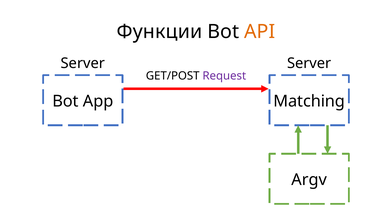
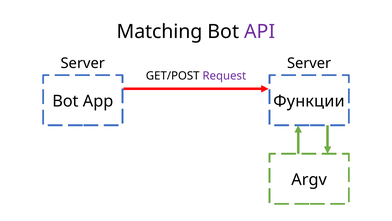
Функции: Функции -> Matching
API colour: orange -> purple
Matching: Matching -> Функции
